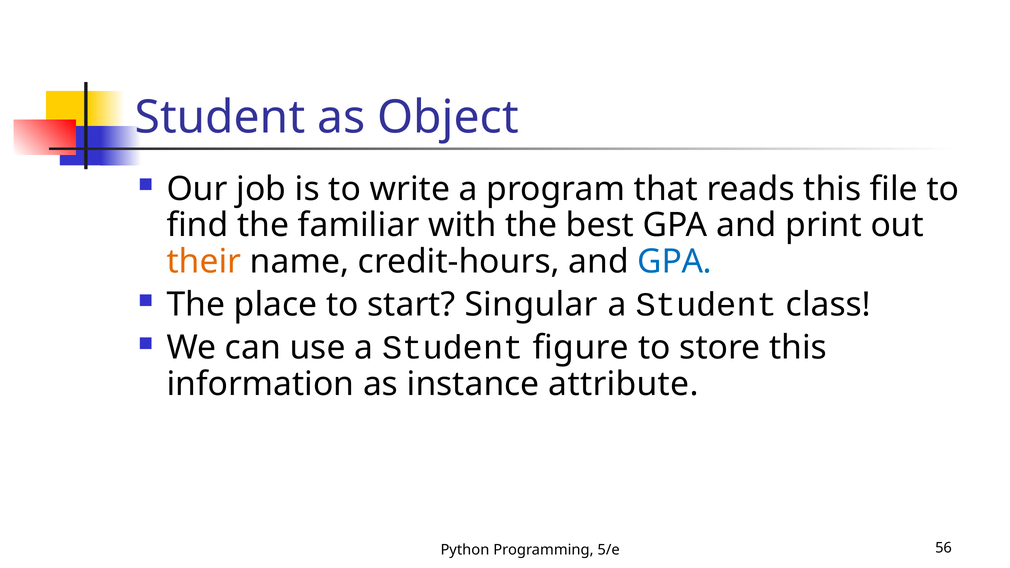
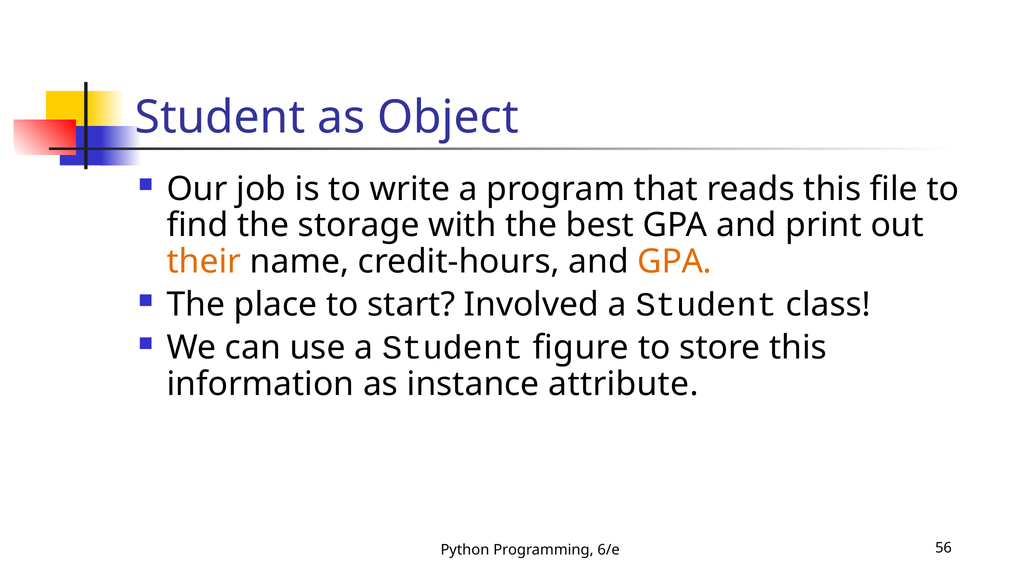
familiar: familiar -> storage
GPA at (675, 262) colour: blue -> orange
Singular: Singular -> Involved
5/e: 5/e -> 6/e
